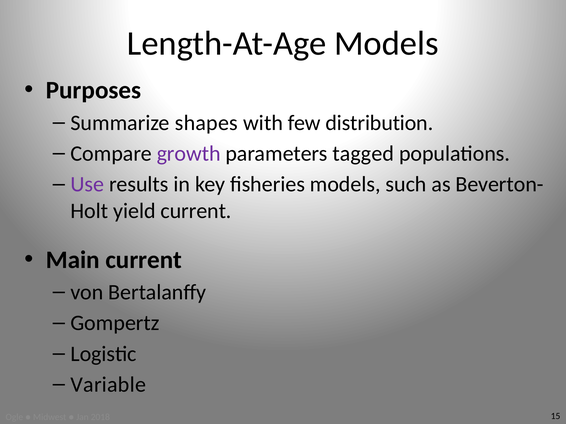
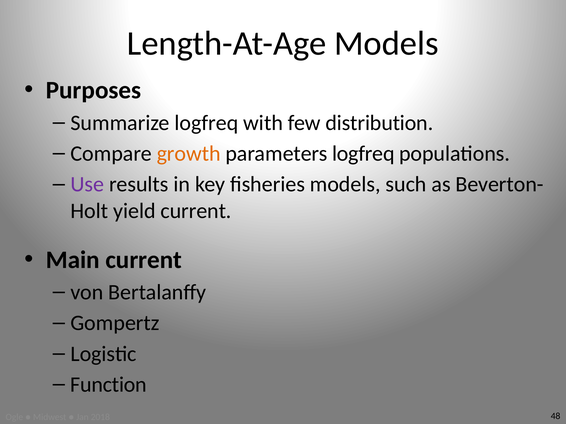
Summarize shapes: shapes -> logfreq
growth colour: purple -> orange
parameters tagged: tagged -> logfreq
Variable: Variable -> Function
15: 15 -> 48
